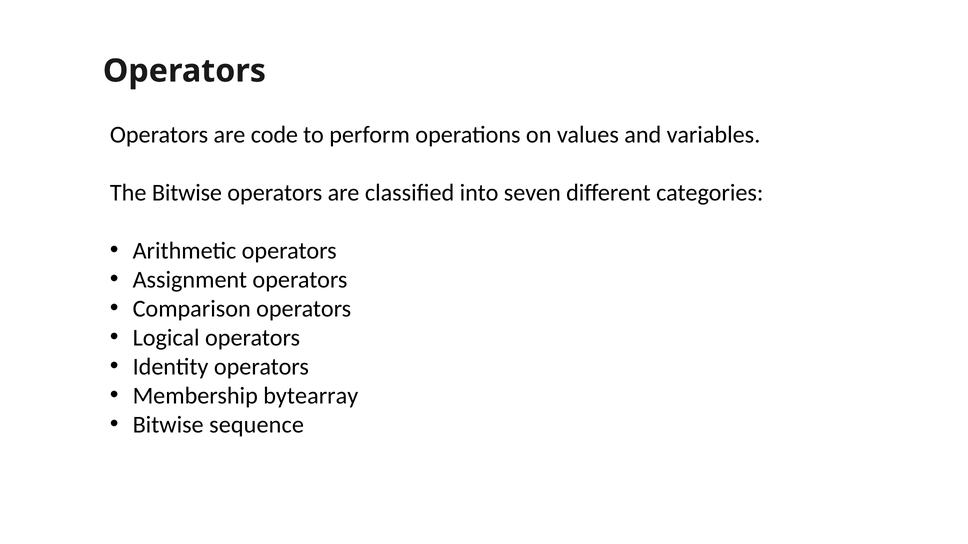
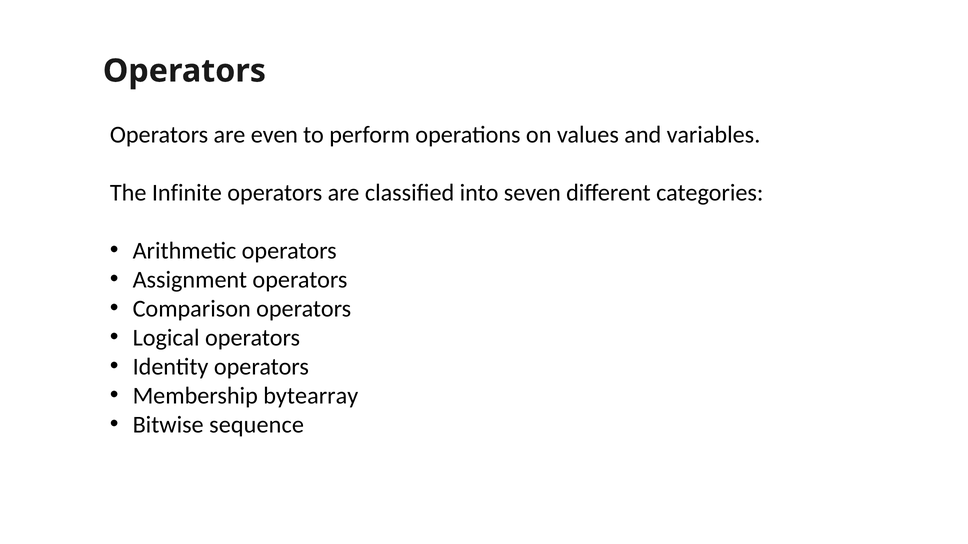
code: code -> even
The Bitwise: Bitwise -> Infinite
